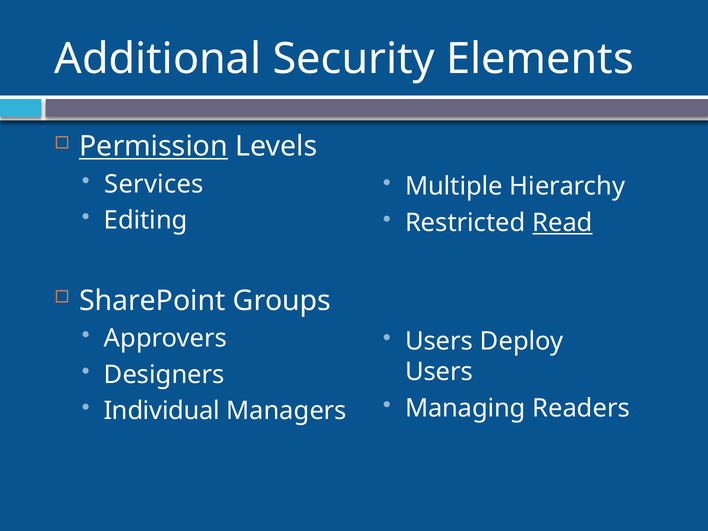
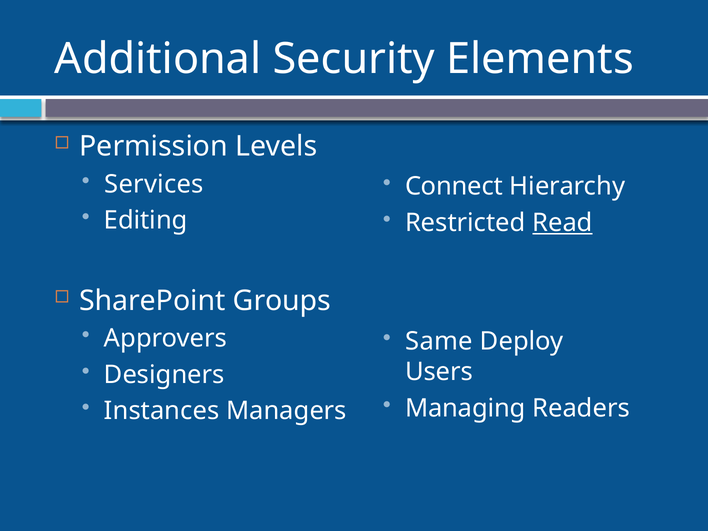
Permission underline: present -> none
Multiple: Multiple -> Connect
Users at (439, 341): Users -> Same
Individual: Individual -> Instances
